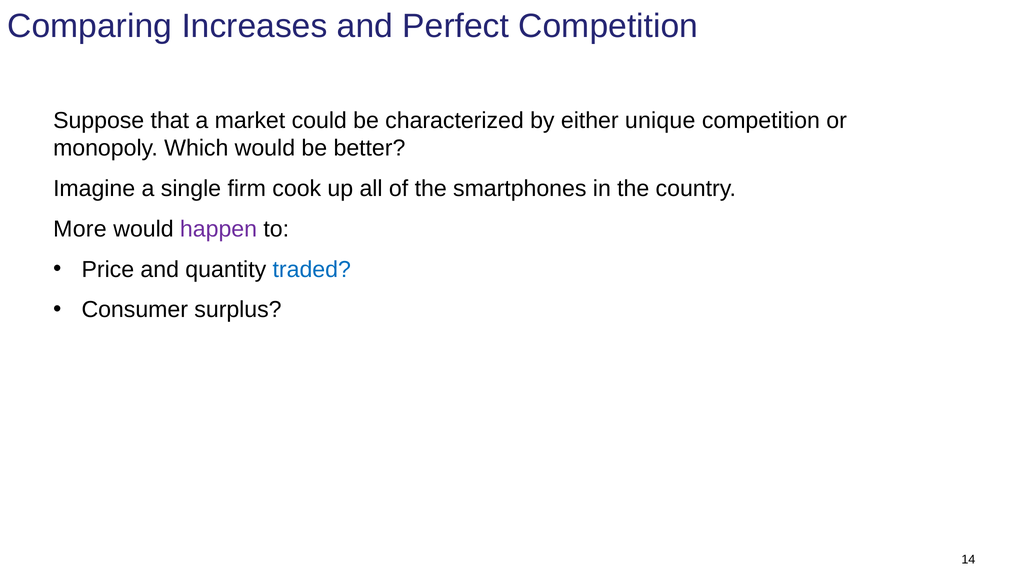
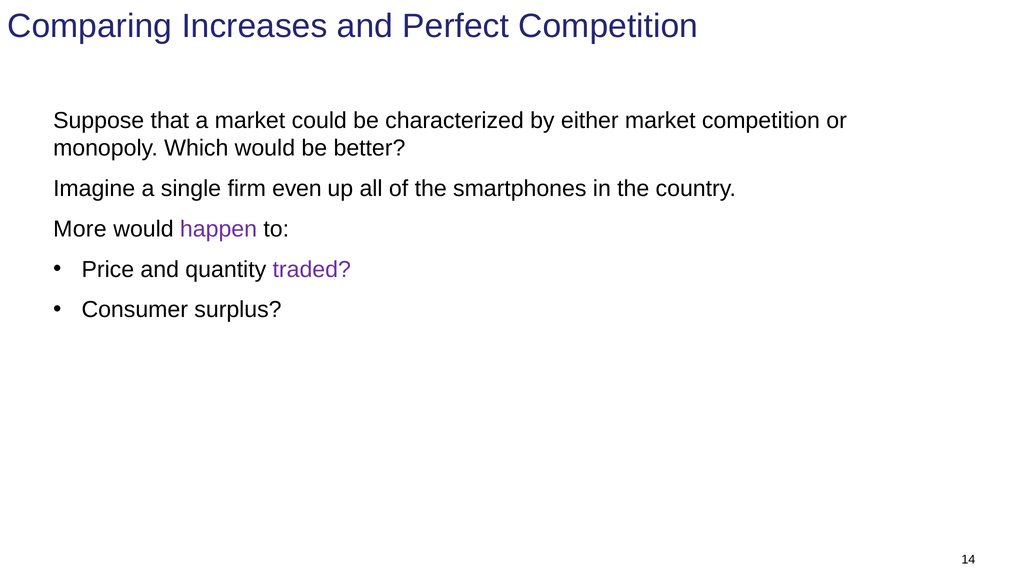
either unique: unique -> market
cook: cook -> even
traded colour: blue -> purple
